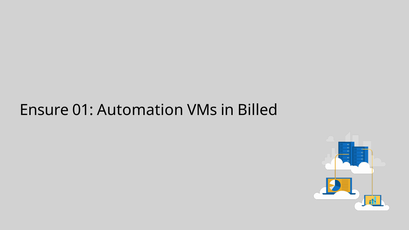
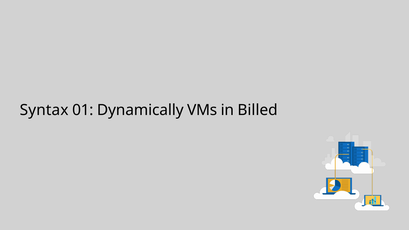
Ensure: Ensure -> Syntax
Automation: Automation -> Dynamically
